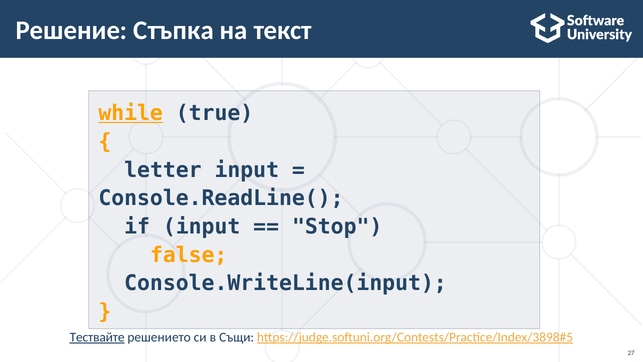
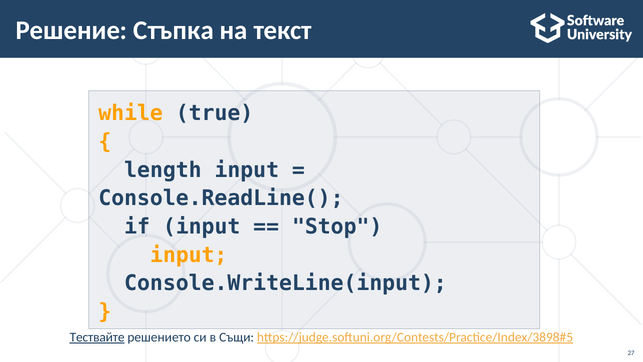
while underline: present -> none
letter: letter -> length
false at (189, 255): false -> input
